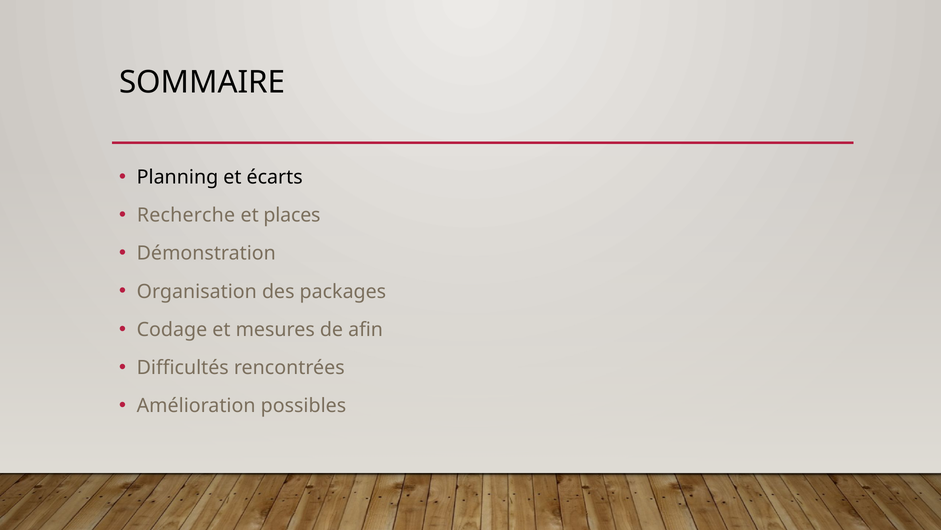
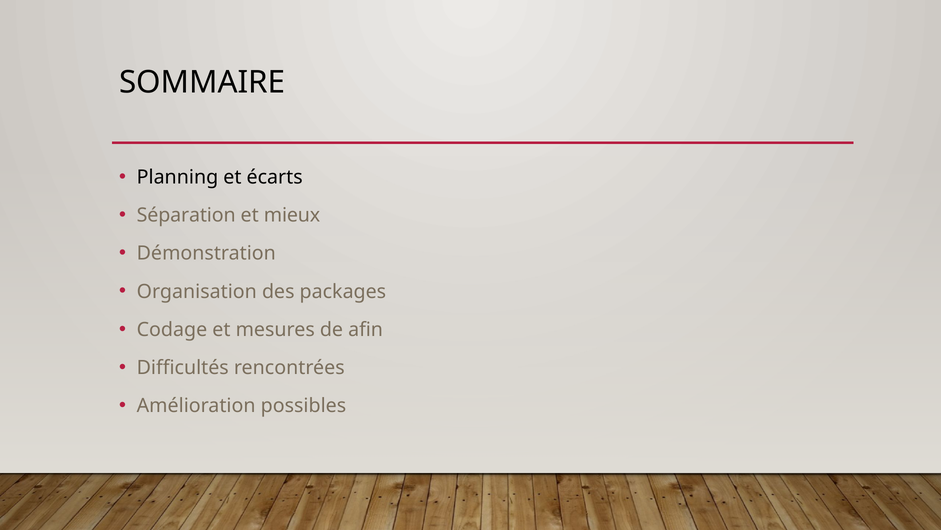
Recherche: Recherche -> Séparation
places: places -> mieux
